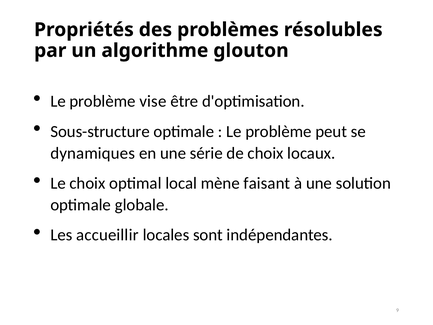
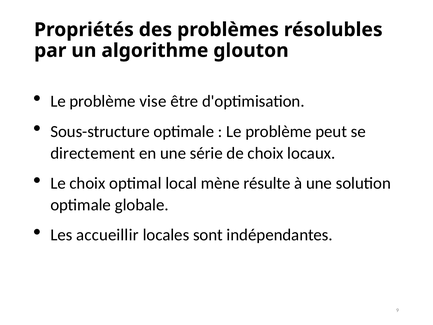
dynamiques: dynamiques -> directement
faisant: faisant -> résulte
